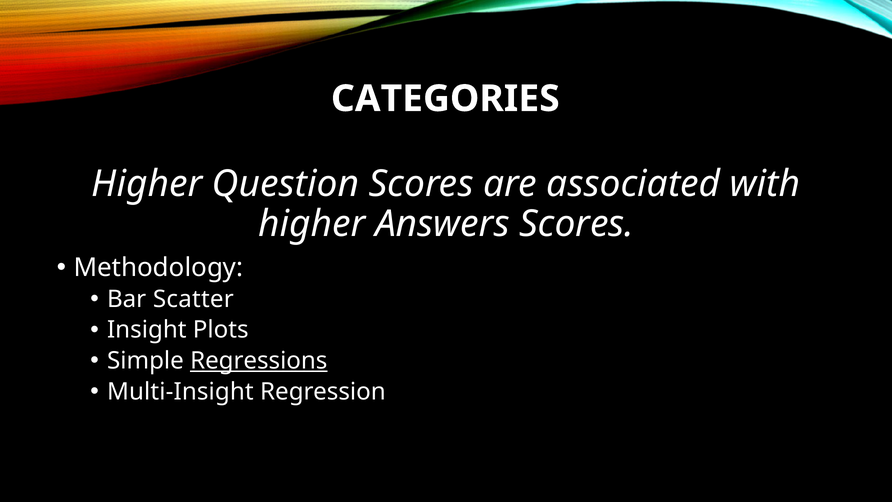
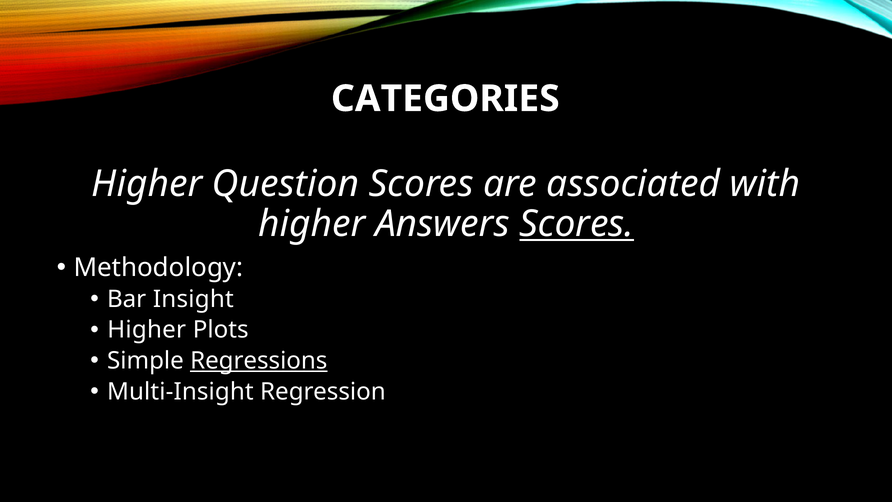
Scores at (577, 224) underline: none -> present
Scatter: Scatter -> Insight
Insight at (147, 330): Insight -> Higher
